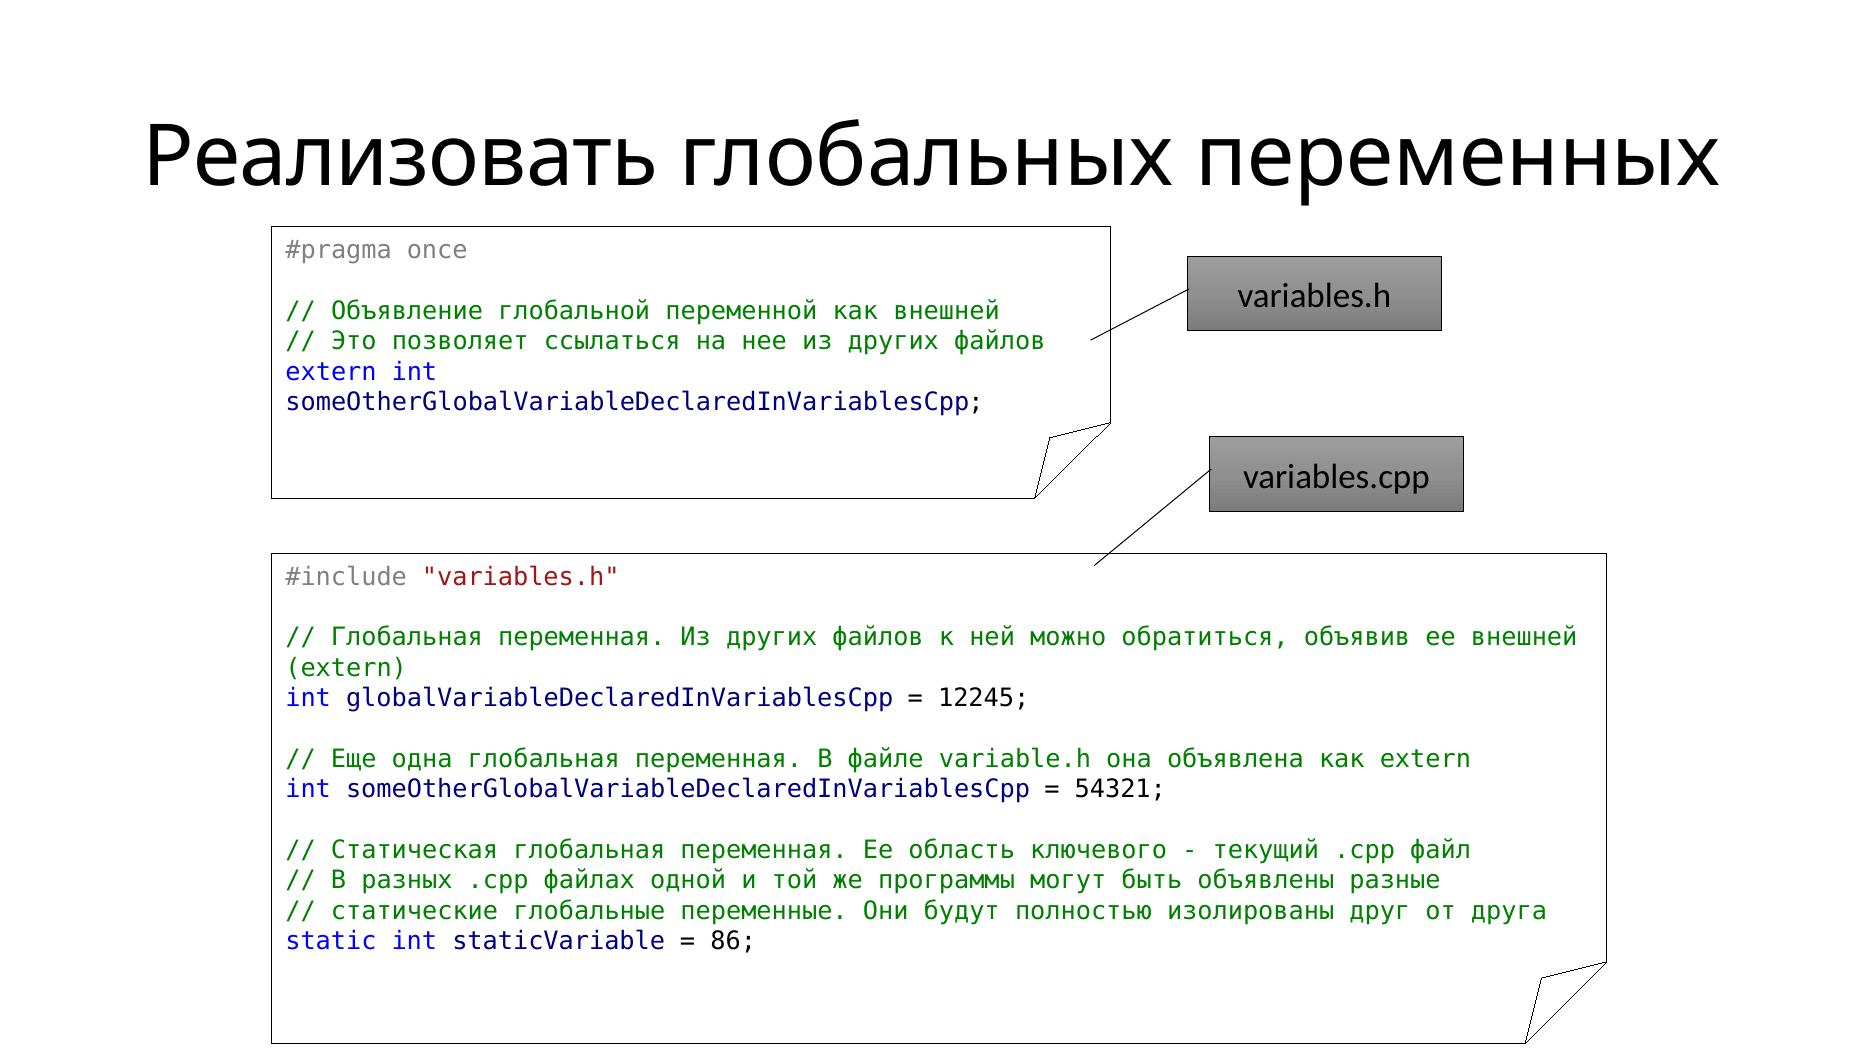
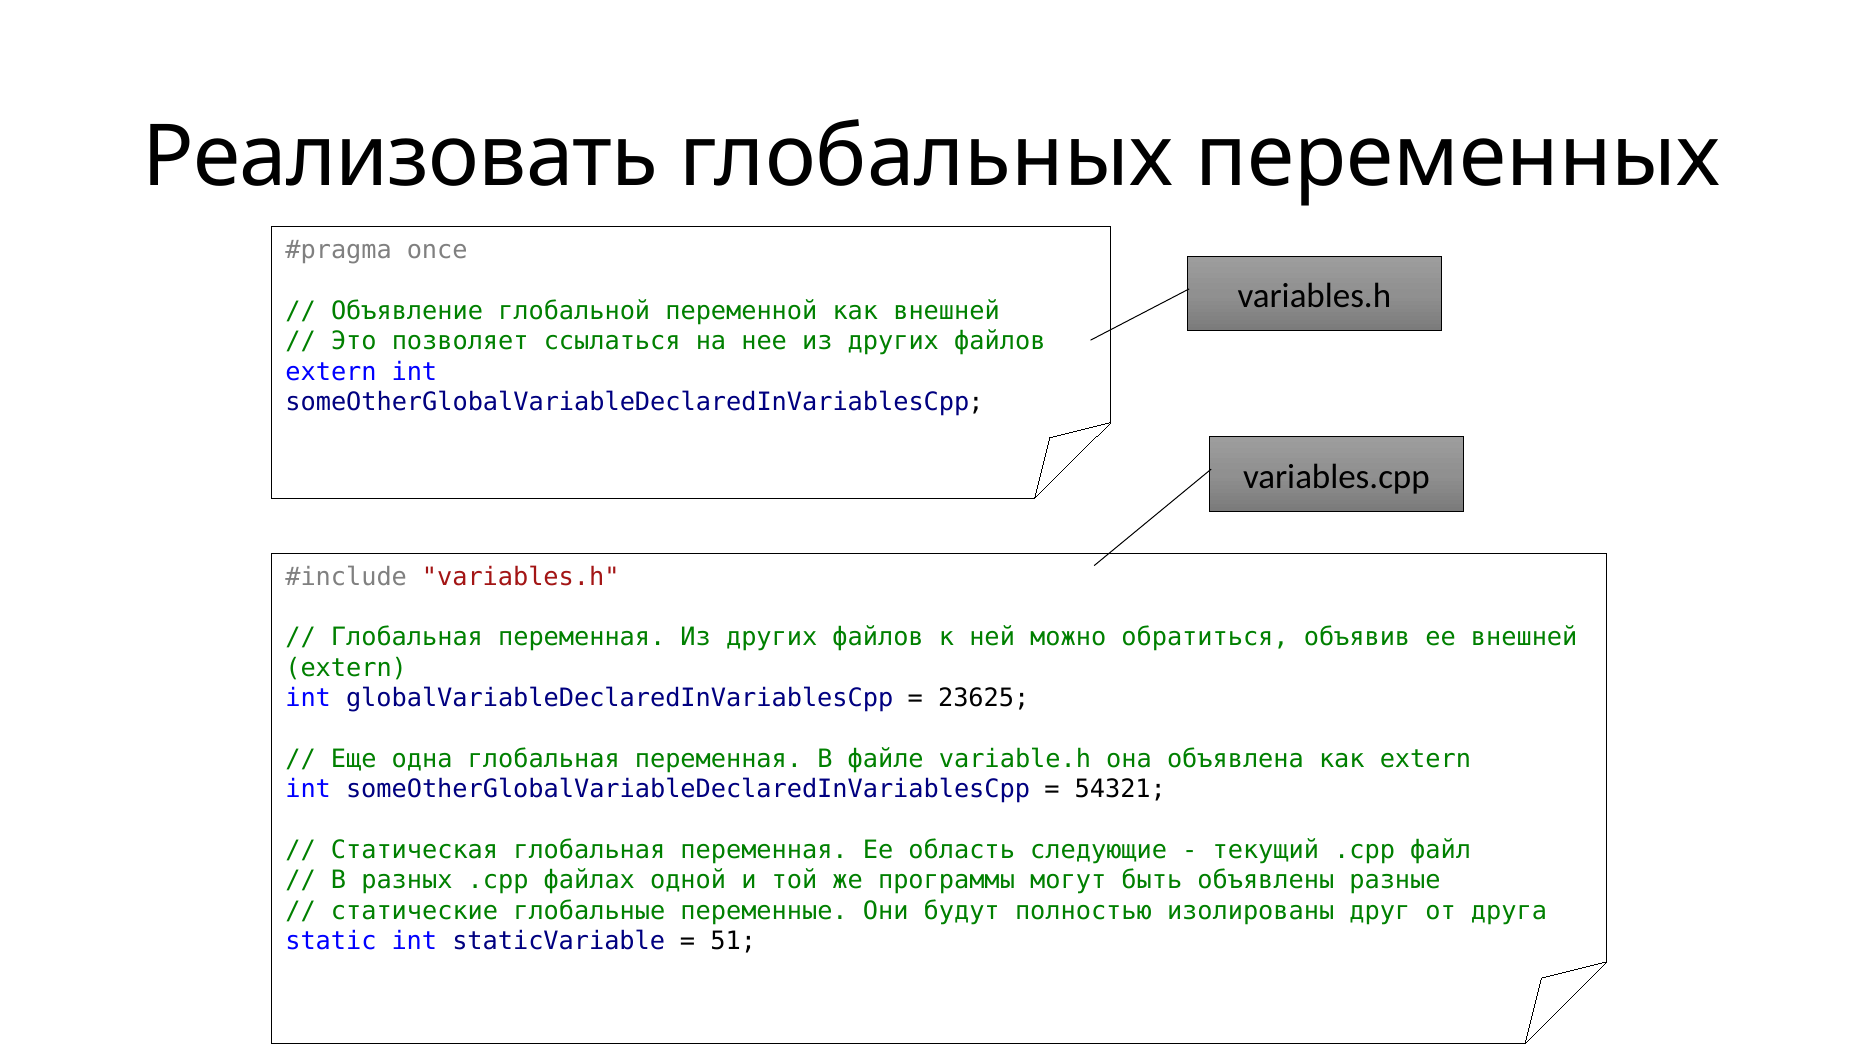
12245: 12245 -> 23625
ключевого: ключевого -> следующие
86: 86 -> 51
